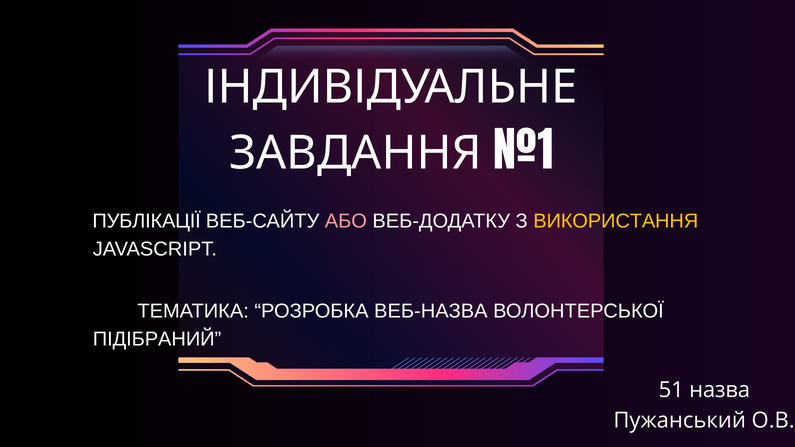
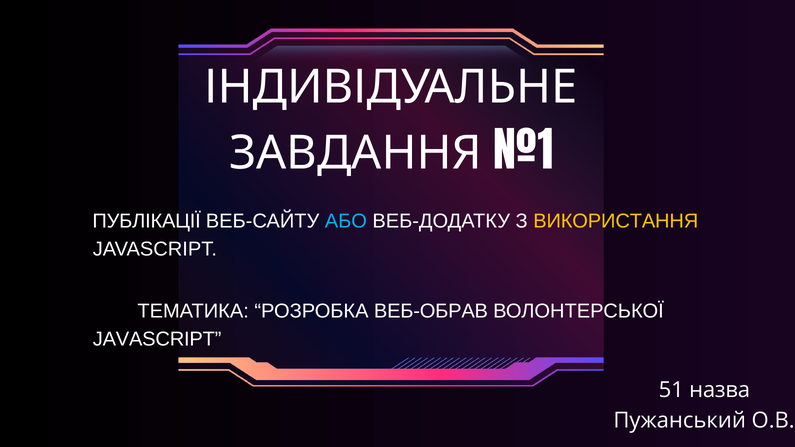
АБО colour: pink -> light blue
ВЕБ-НАЗВА: ВЕБ-НАЗВА -> ВЕБ-ОБРАВ
ПІДІБРАНИЙ at (157, 339): ПІДІБРАНИЙ -> JAVASCRIPT
